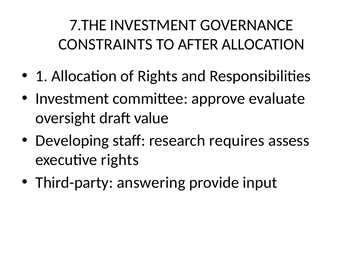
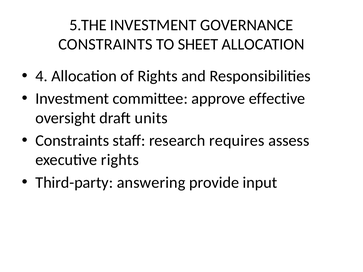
7.THE: 7.THE -> 5.THE
AFTER: AFTER -> SHEET
1: 1 -> 4
evaluate: evaluate -> effective
value: value -> units
Developing at (72, 141): Developing -> Constraints
